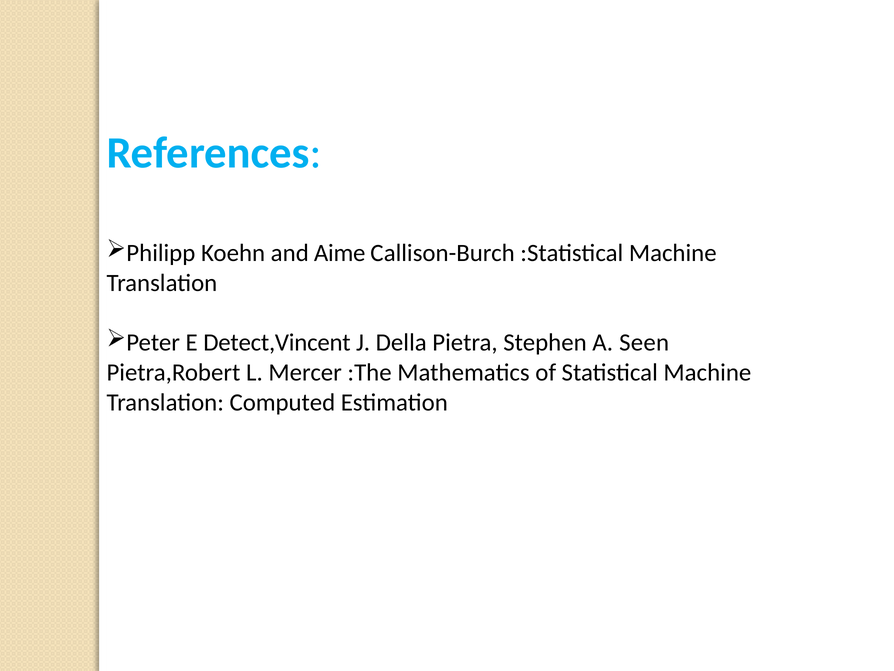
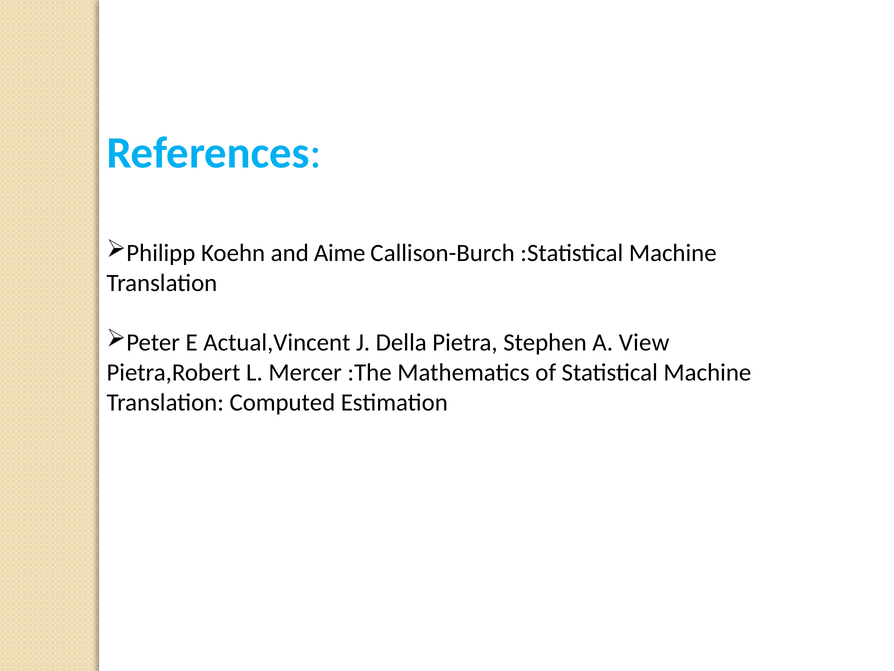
Detect,Vincent: Detect,Vincent -> Actual,Vincent
Seen: Seen -> View
